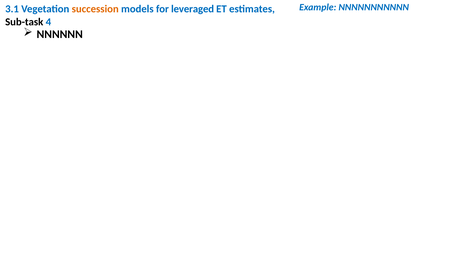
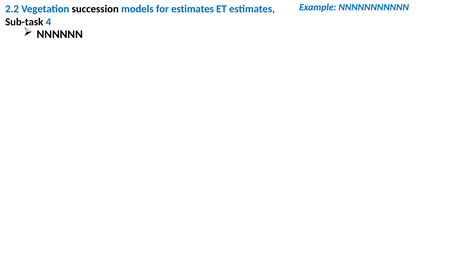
3.1: 3.1 -> 2.2
succession colour: orange -> black
for leveraged: leveraged -> estimates
